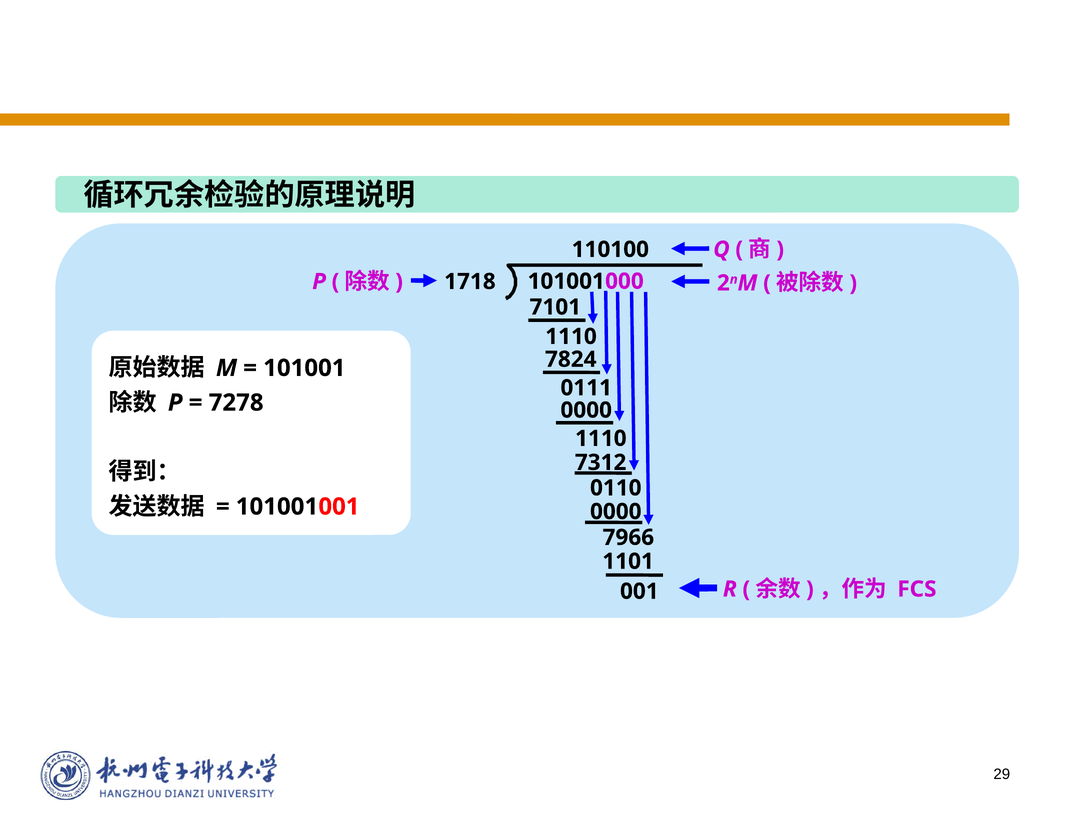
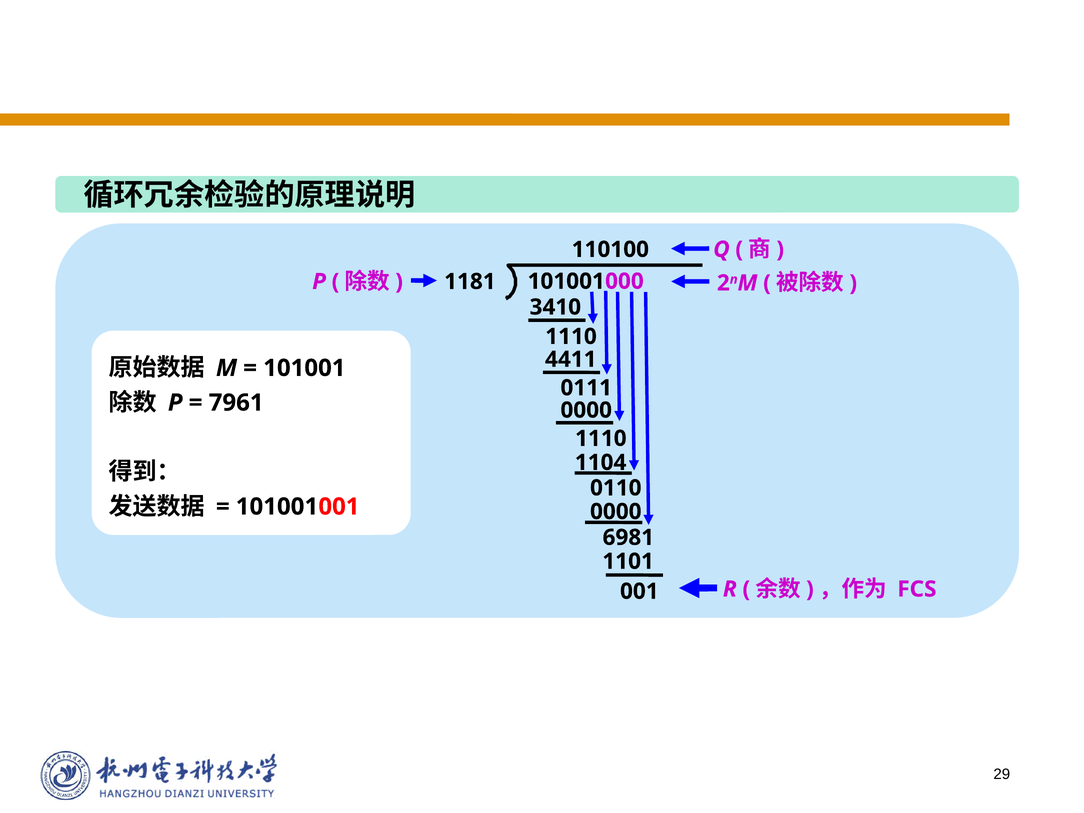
1718: 1718 -> 1181
7101: 7101 -> 3410
7824: 7824 -> 4411
7278: 7278 -> 7961
7312: 7312 -> 1104
7966: 7966 -> 6981
